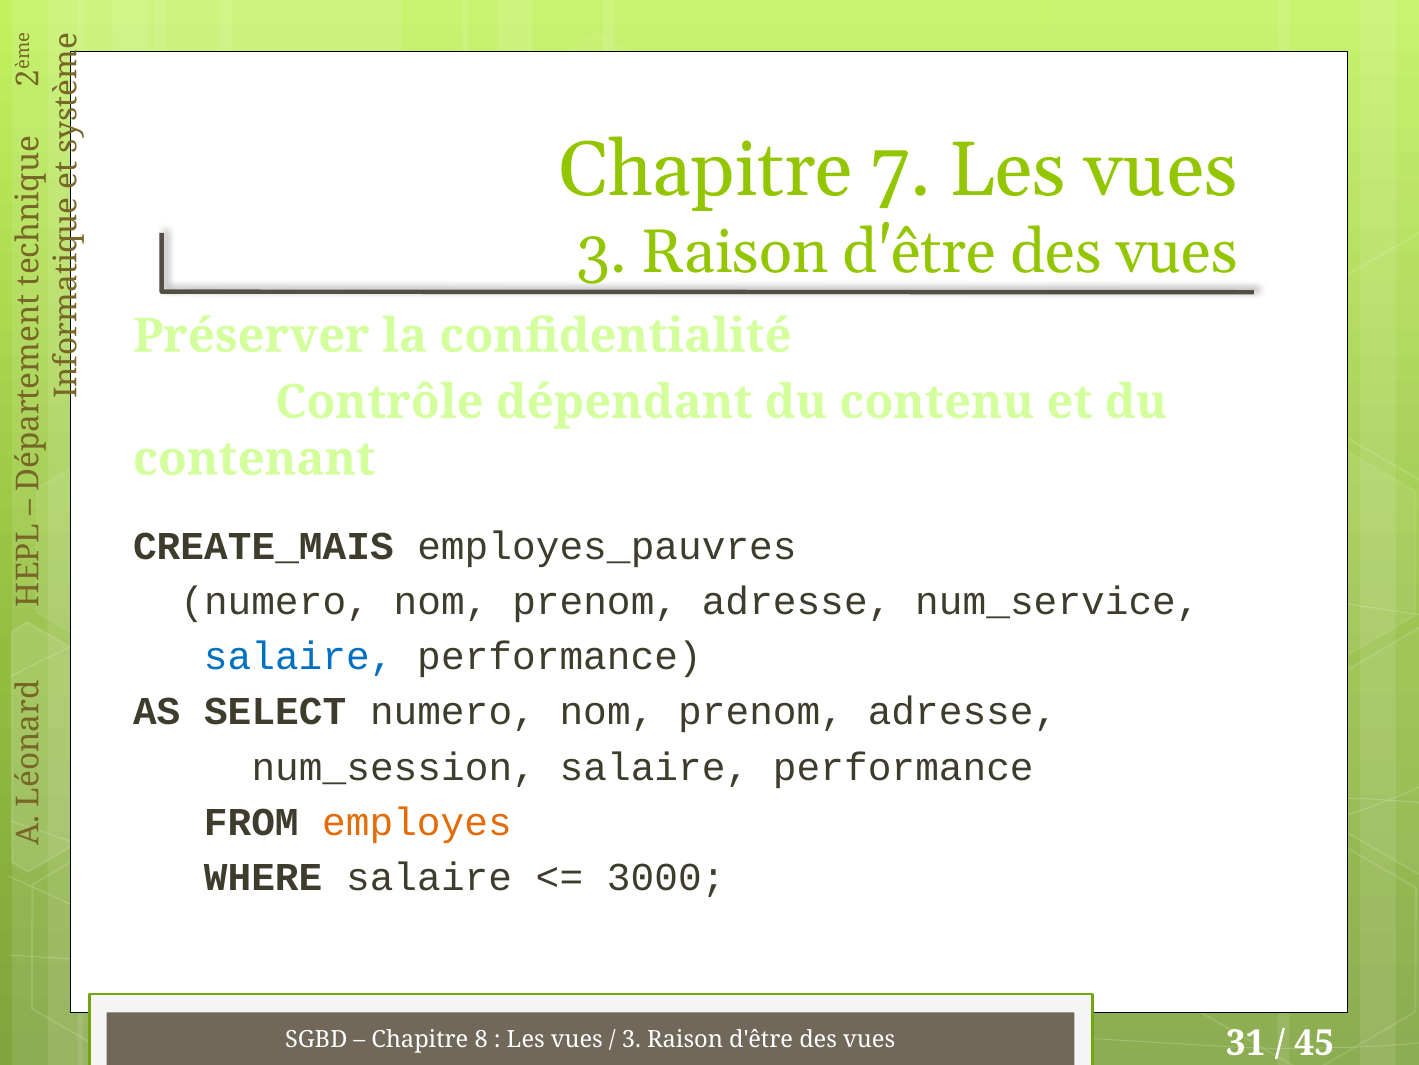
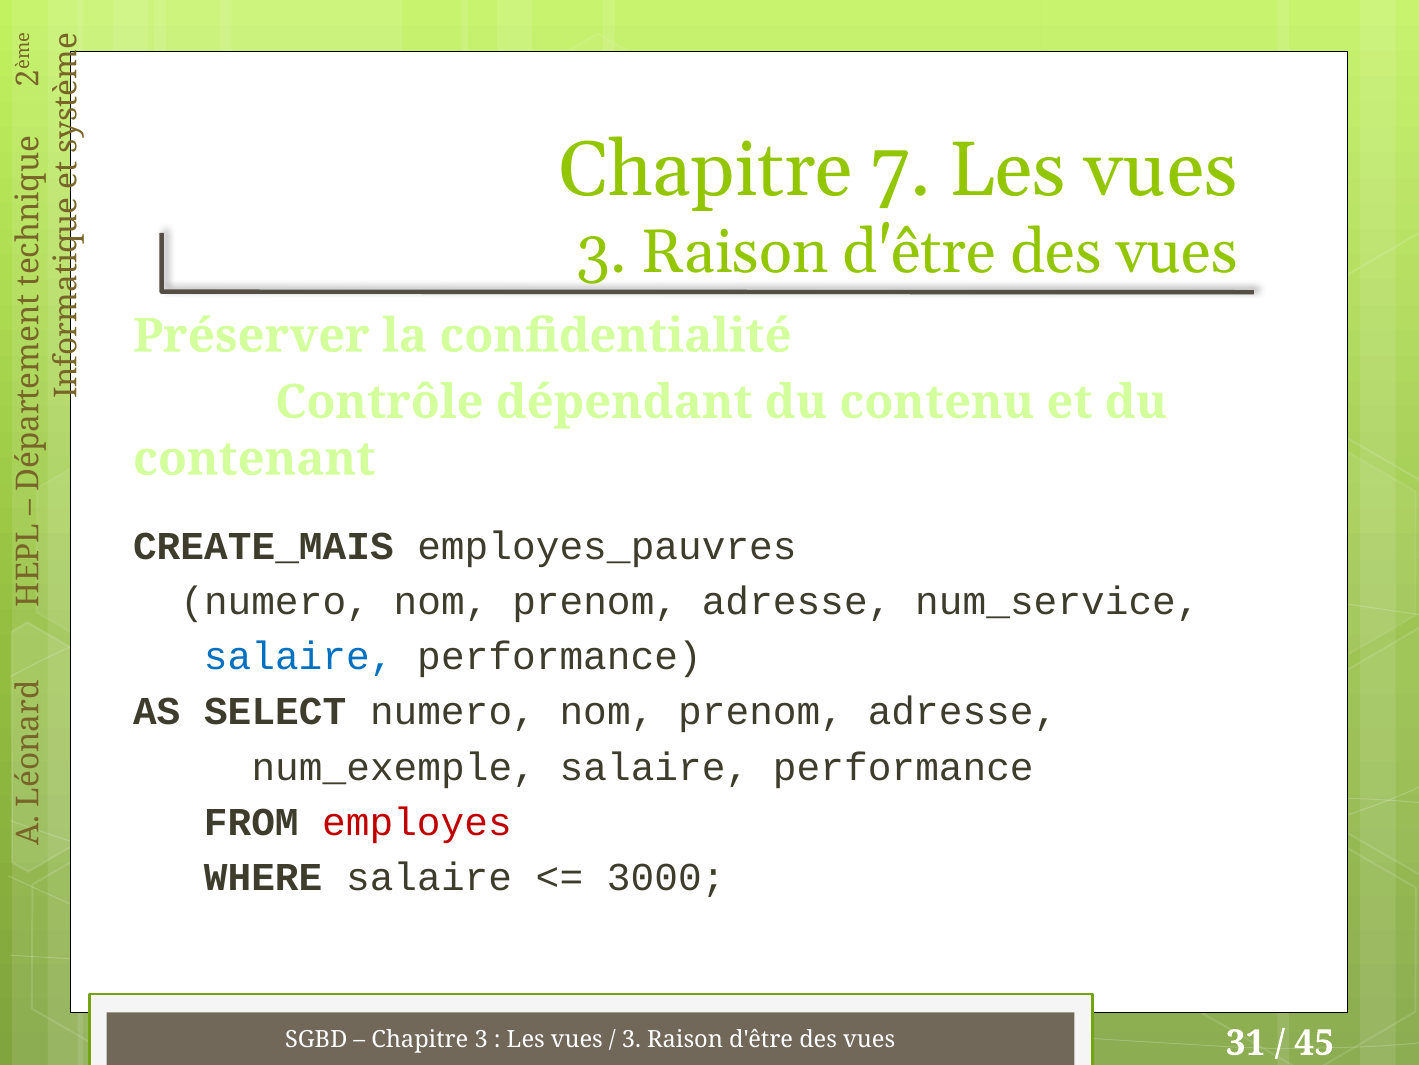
num_session: num_session -> num_exemple
employes colour: orange -> red
Chapitre 8: 8 -> 3
